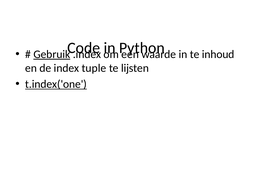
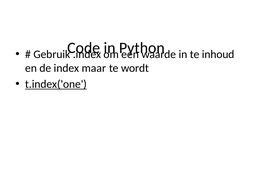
Gebruik underline: present -> none
tuple: tuple -> maar
lijsten: lijsten -> wordt
